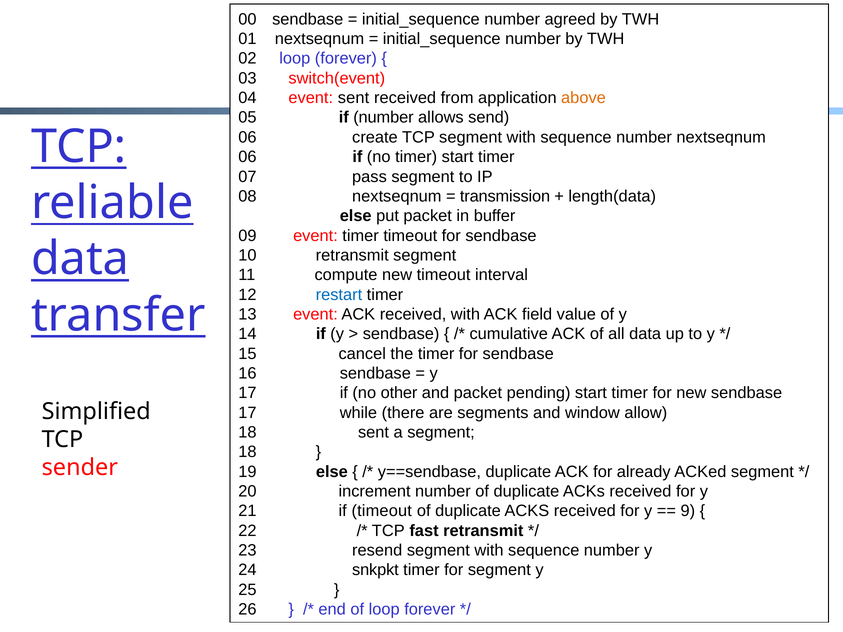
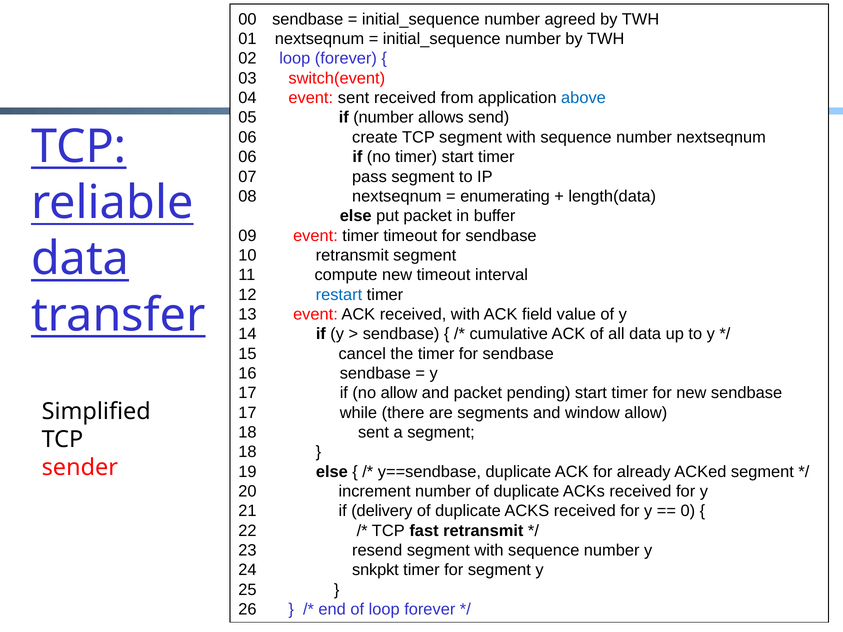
above colour: orange -> blue
transmission: transmission -> enumerating
no other: other -> allow
if timeout: timeout -> delivery
9: 9 -> 0
